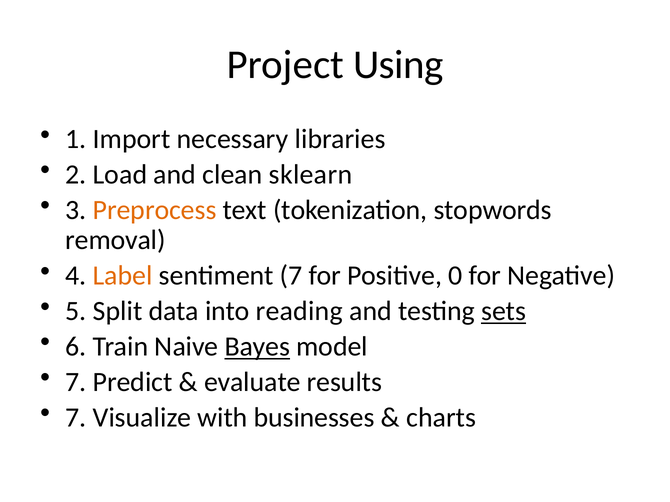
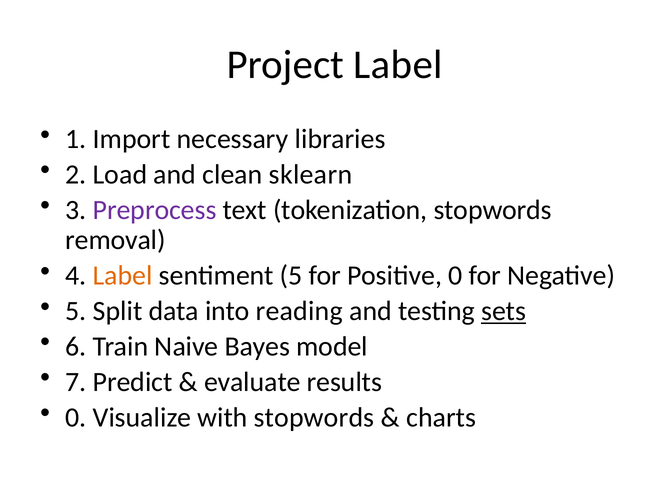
Project Using: Using -> Label
Preprocess colour: orange -> purple
sentiment 7: 7 -> 5
Bayes underline: present -> none
7 at (76, 418): 7 -> 0
with businesses: businesses -> stopwords
